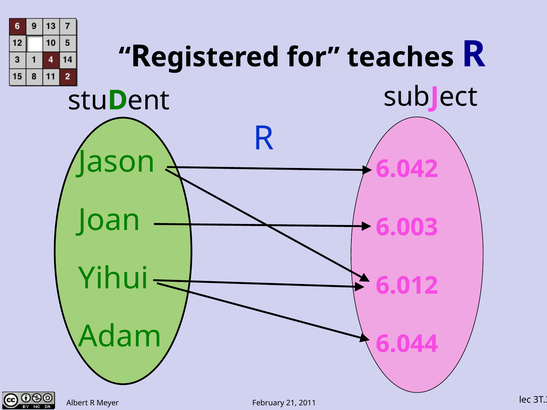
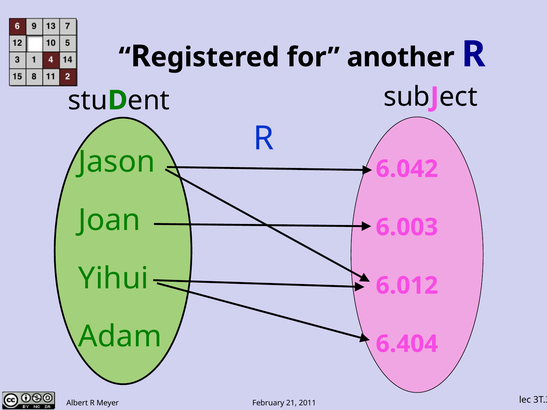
teaches: teaches -> another
6.044: 6.044 -> 6.404
